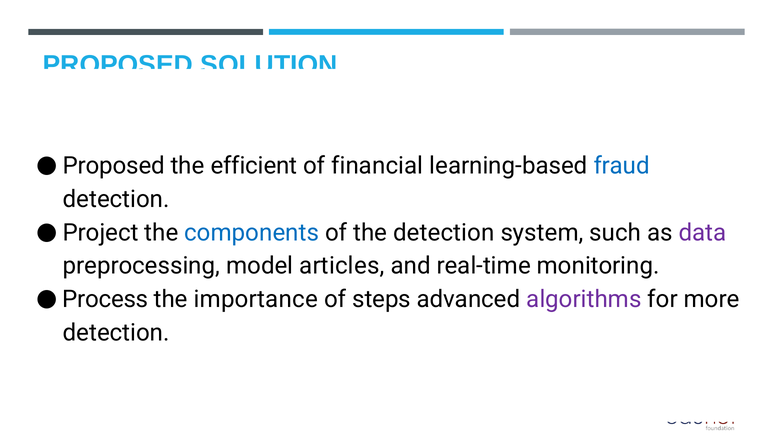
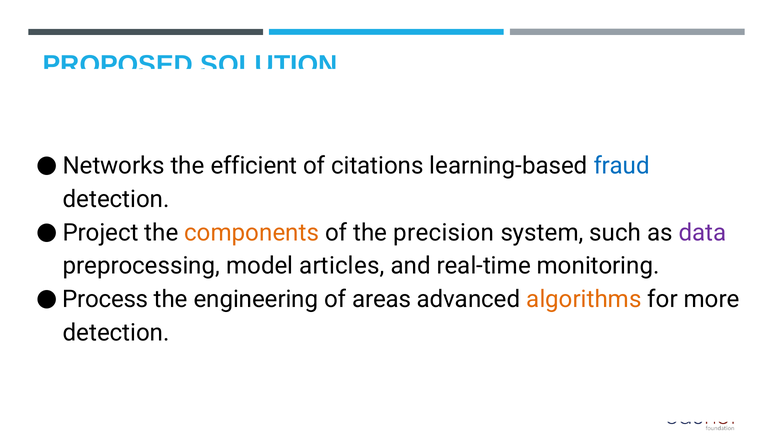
Proposed at (114, 166): Proposed -> Networks
financial: financial -> citations
components colour: blue -> orange
the detection: detection -> precision
importance: importance -> engineering
steps: steps -> areas
algorithms colour: purple -> orange
